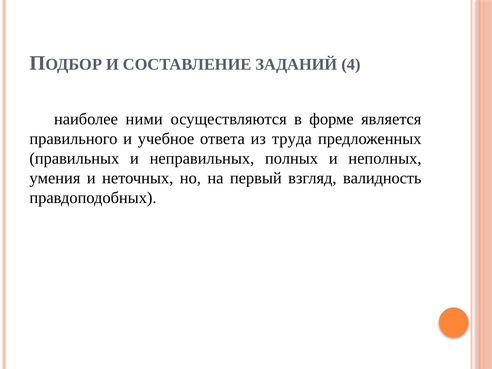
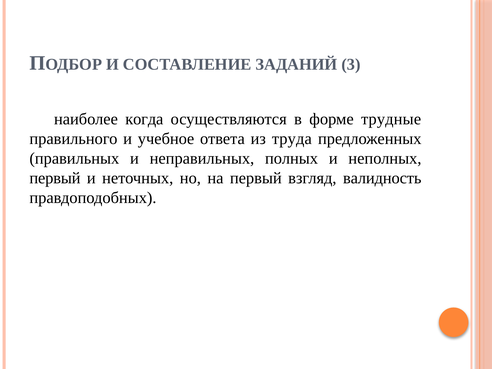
4: 4 -> 3
ними: ними -> когда
является: является -> трудные
умения at (55, 178): умения -> первый
